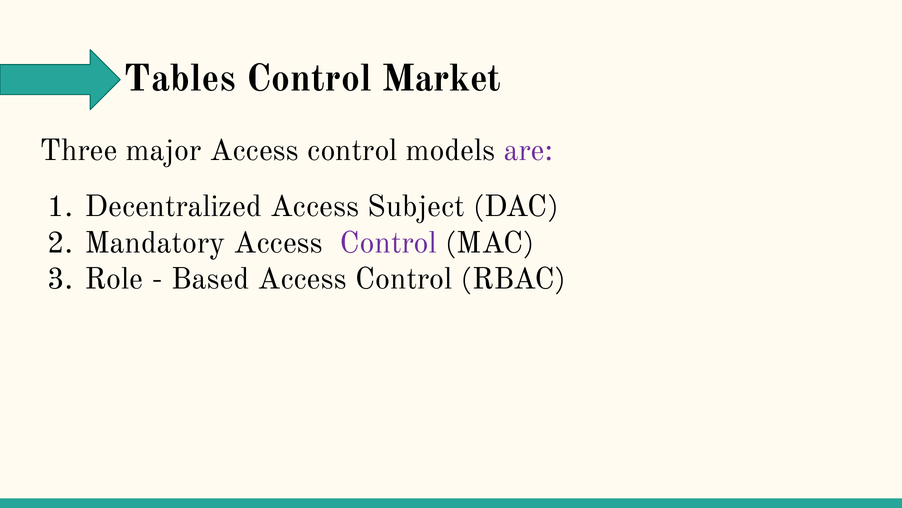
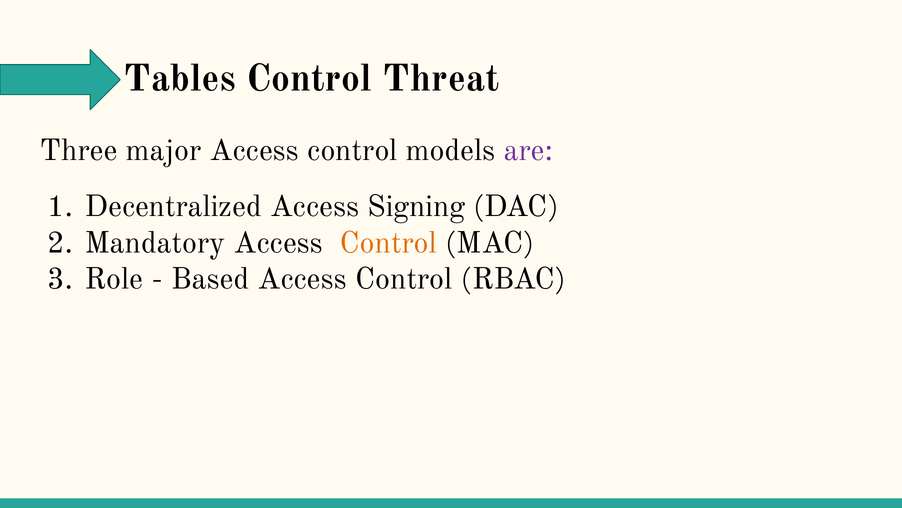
Market: Market -> Threat
Subject: Subject -> Signing
Control at (388, 242) colour: purple -> orange
